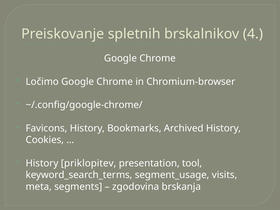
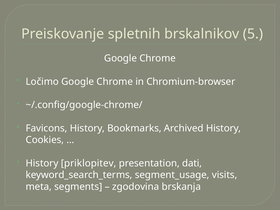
4: 4 -> 5
tool: tool -> dati
